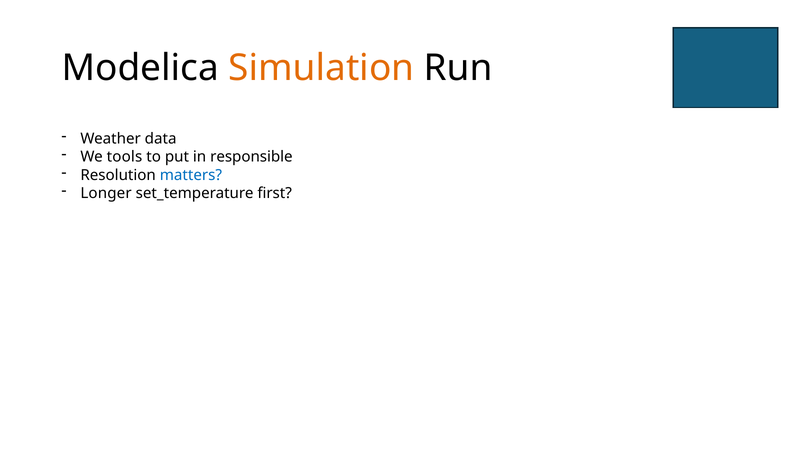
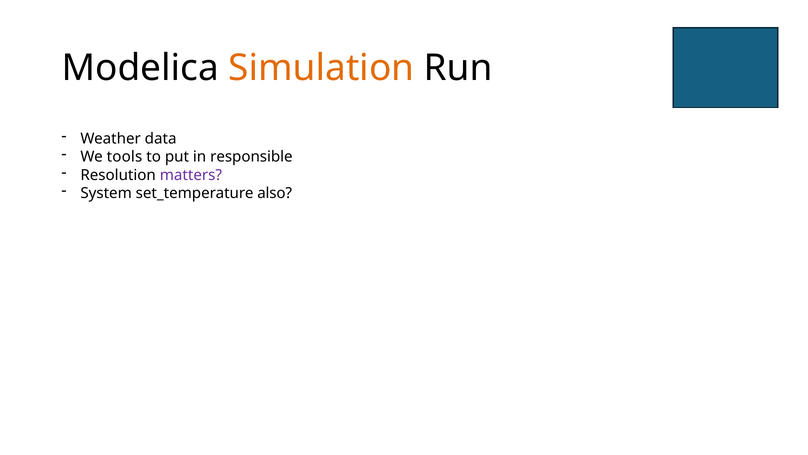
matters colour: blue -> purple
Longer: Longer -> System
first: first -> also
